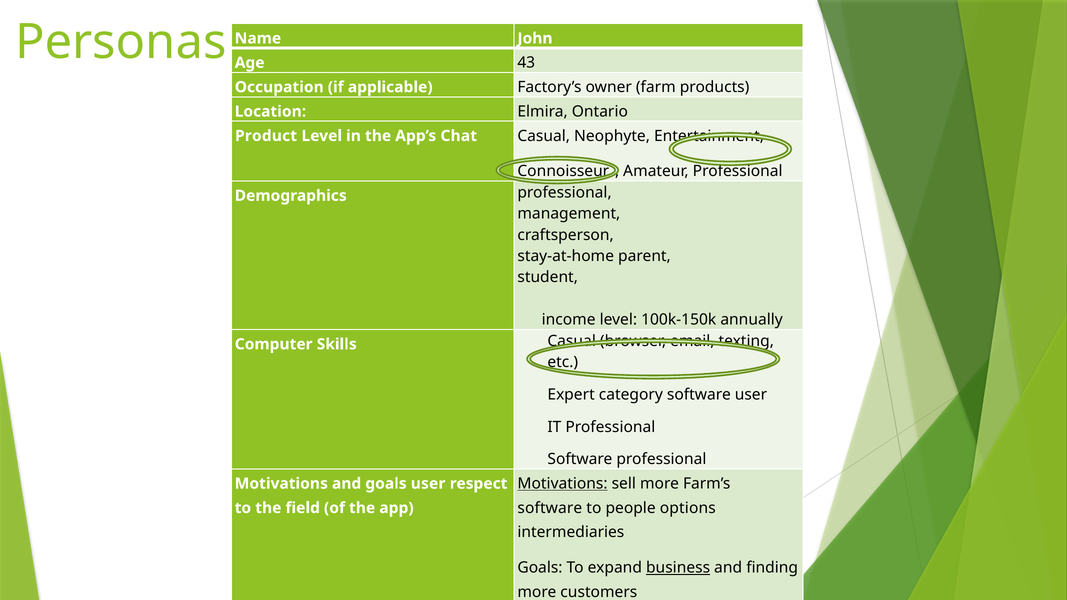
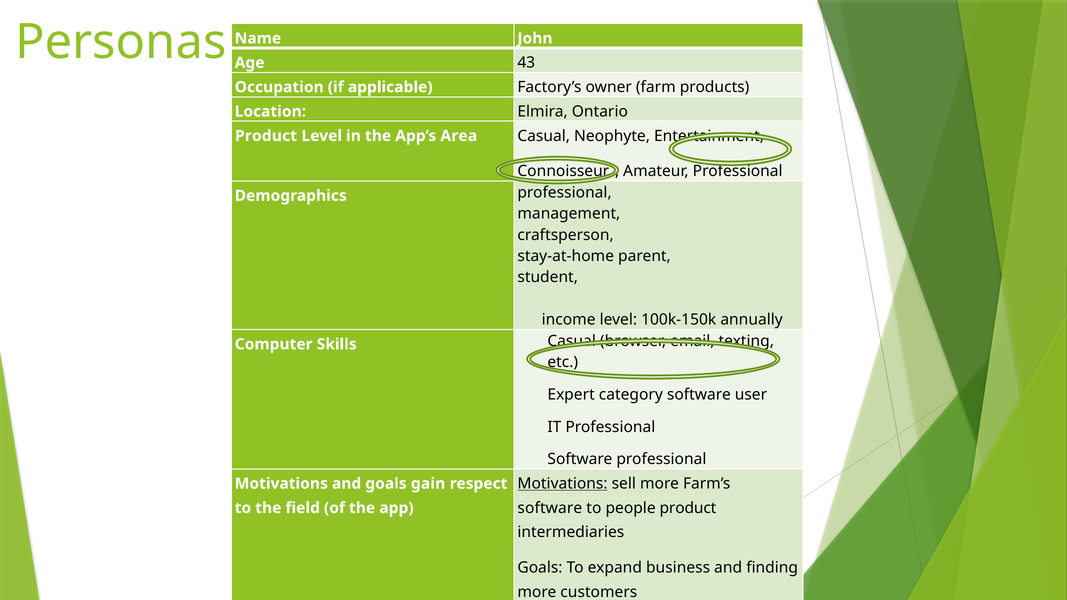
Chat: Chat -> Area
goals user: user -> gain
people options: options -> product
business underline: present -> none
